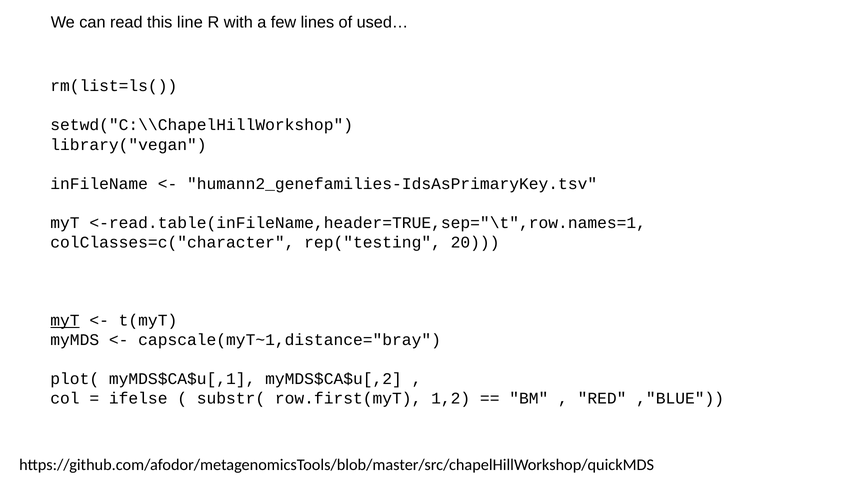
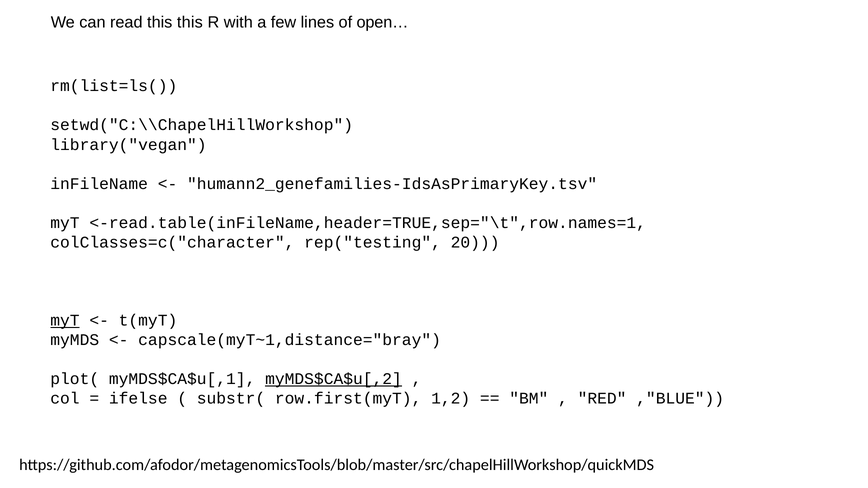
this line: line -> this
used…: used… -> open…
myMDS$CA$u[,2 underline: none -> present
